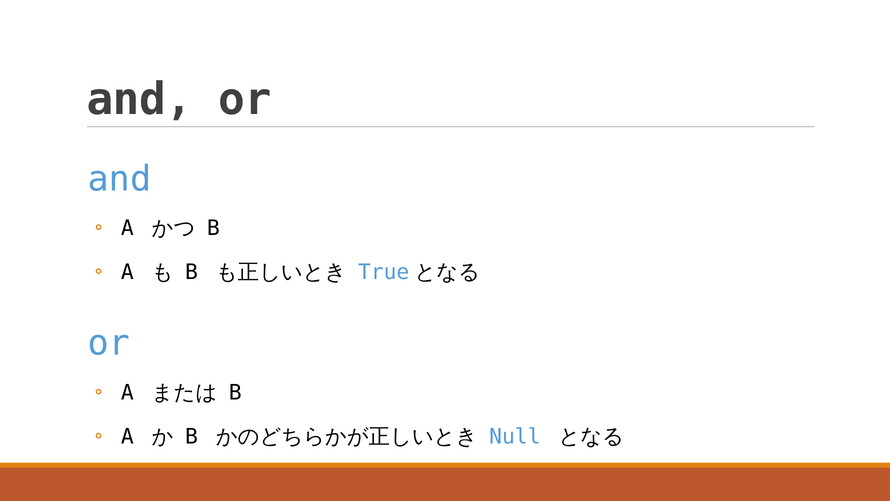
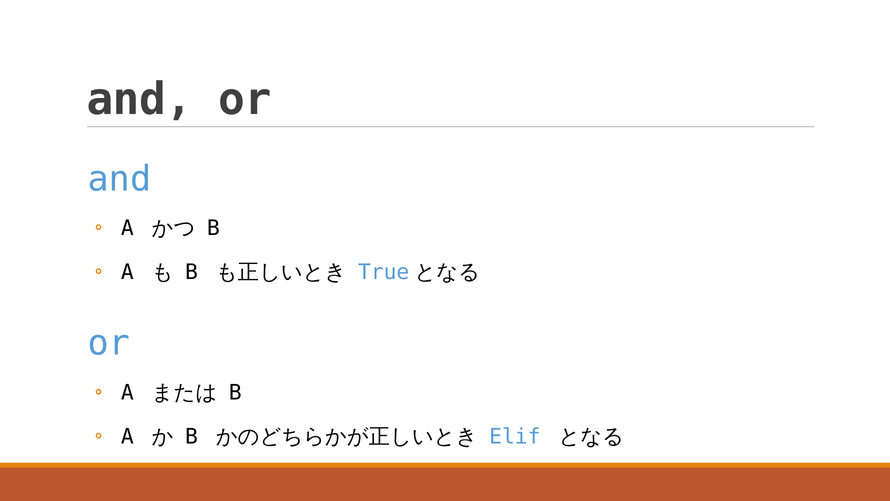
Null: Null -> Elif
